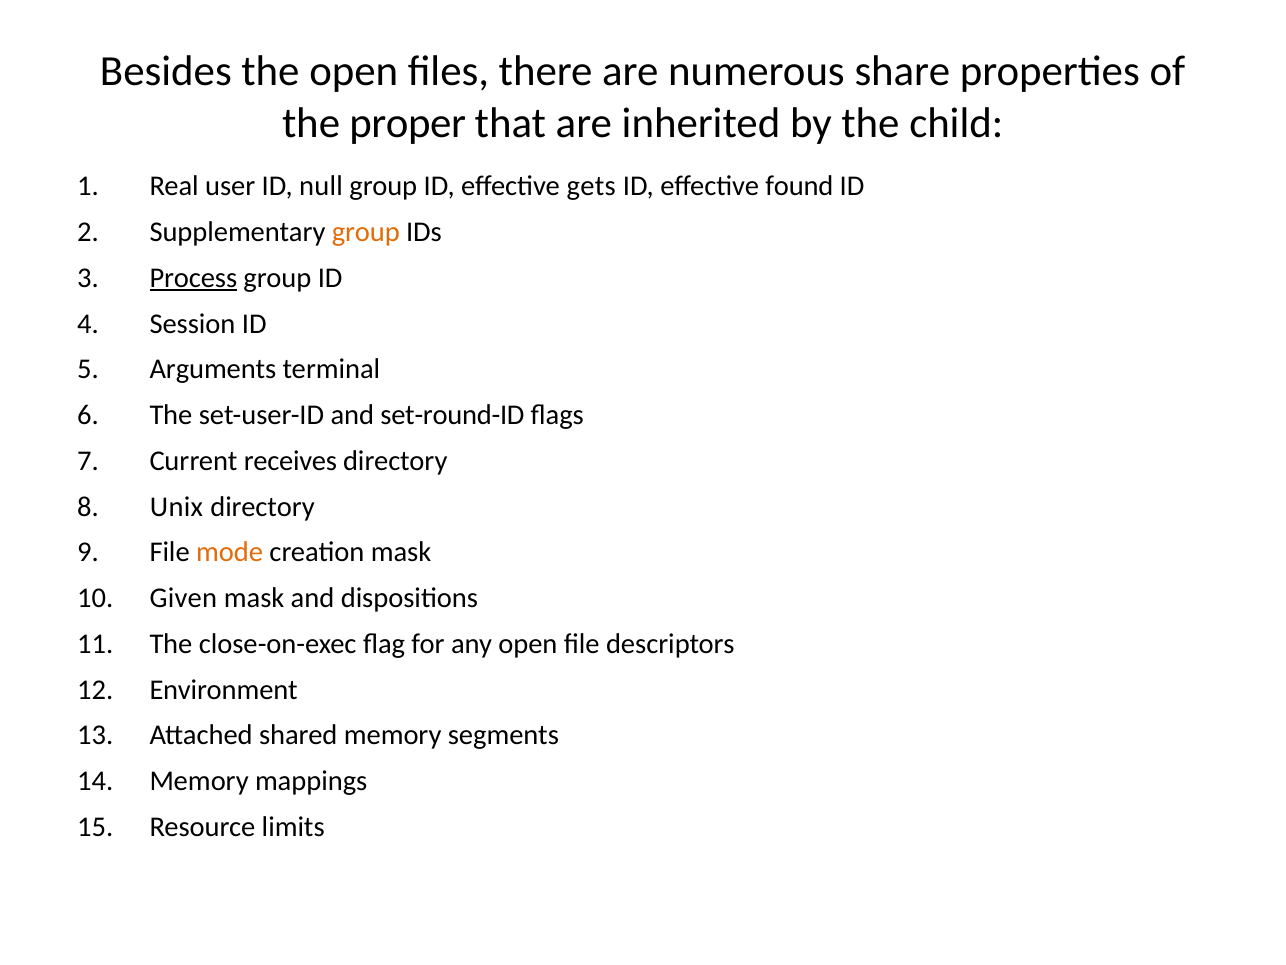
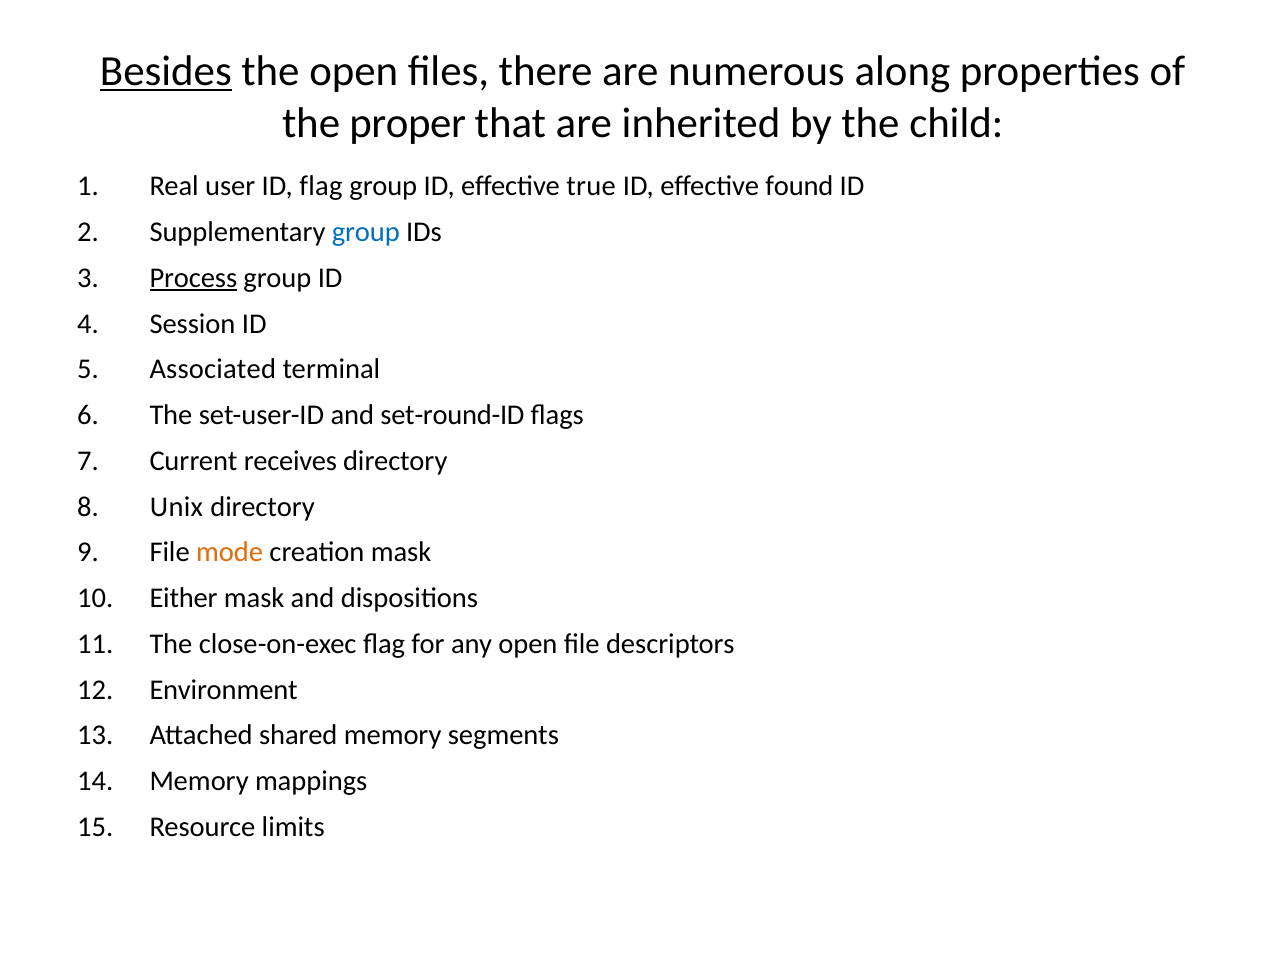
Besides underline: none -> present
share: share -> along
ID null: null -> flag
gets: gets -> true
group at (366, 232) colour: orange -> blue
Arguments: Arguments -> Associated
Given: Given -> Either
